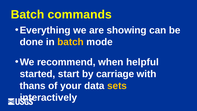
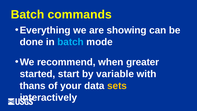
batch at (71, 42) colour: yellow -> light blue
helpful: helpful -> greater
carriage: carriage -> variable
